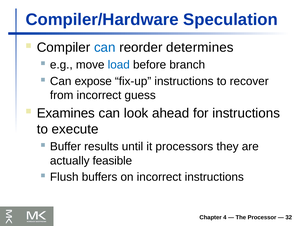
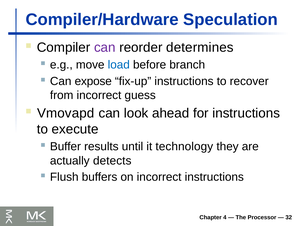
can at (105, 48) colour: blue -> purple
Examines: Examines -> Vmovapd
processors: processors -> technology
feasible: feasible -> detects
